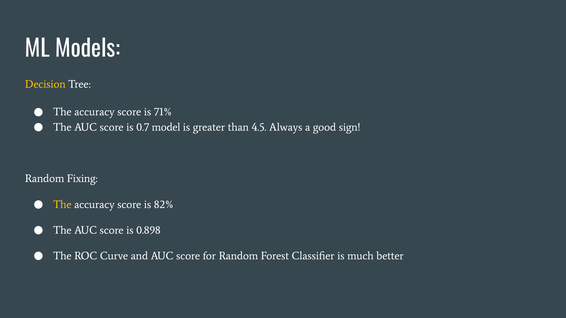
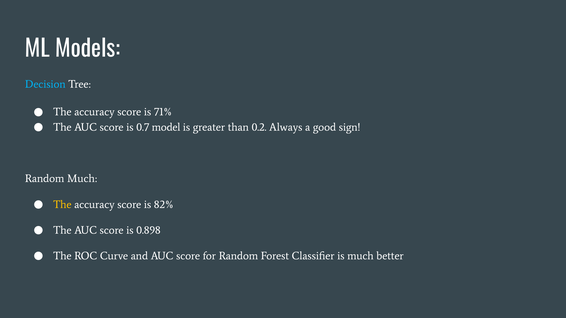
Decision colour: yellow -> light blue
4.5: 4.5 -> 0.2
Random Fixing: Fixing -> Much
